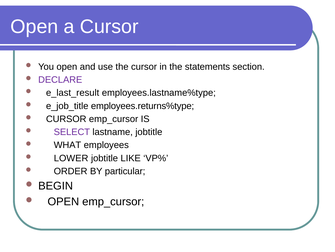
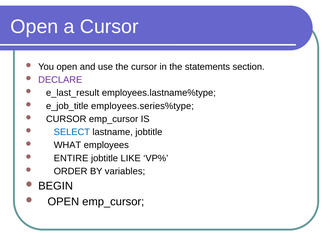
employees.returns%type: employees.returns%type -> employees.series%type
SELECT colour: purple -> blue
LOWER: LOWER -> ENTIRE
particular: particular -> variables
